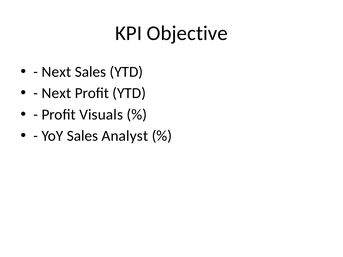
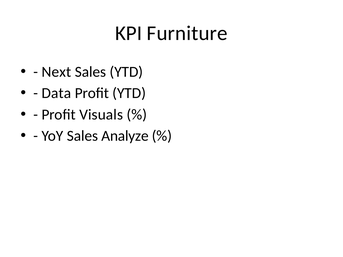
Objective: Objective -> Furniture
Next at (56, 93): Next -> Data
Analyst: Analyst -> Analyze
